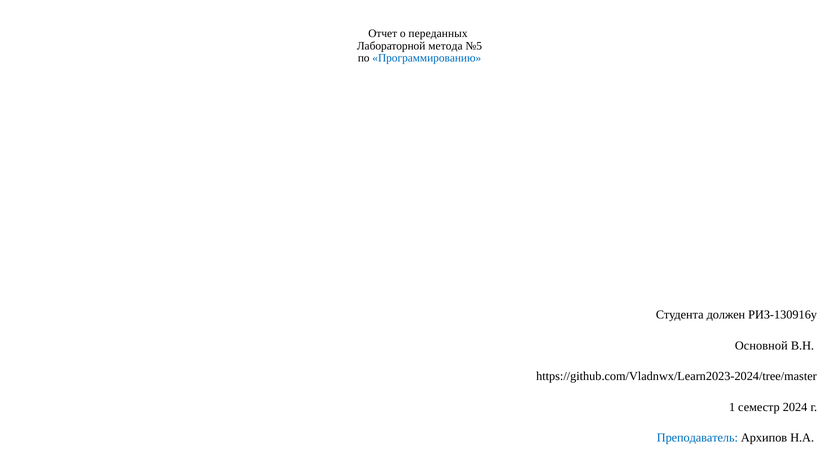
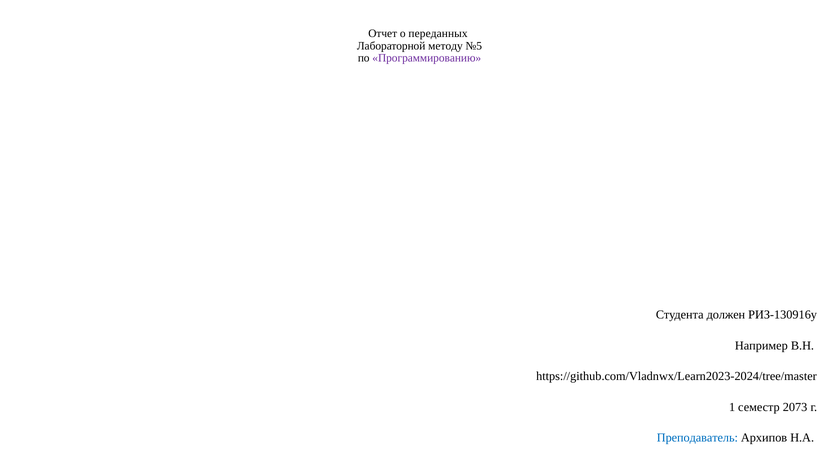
метода: метода -> методу
Программированию colour: blue -> purple
Основной: Основной -> Например
2024: 2024 -> 2073
